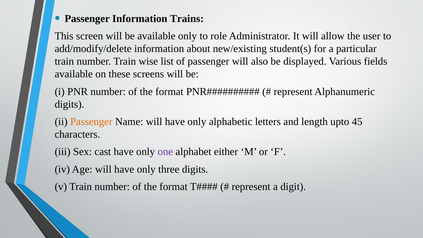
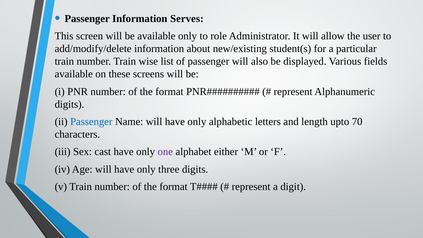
Trains: Trains -> Serves
Passenger at (91, 122) colour: orange -> blue
45: 45 -> 70
